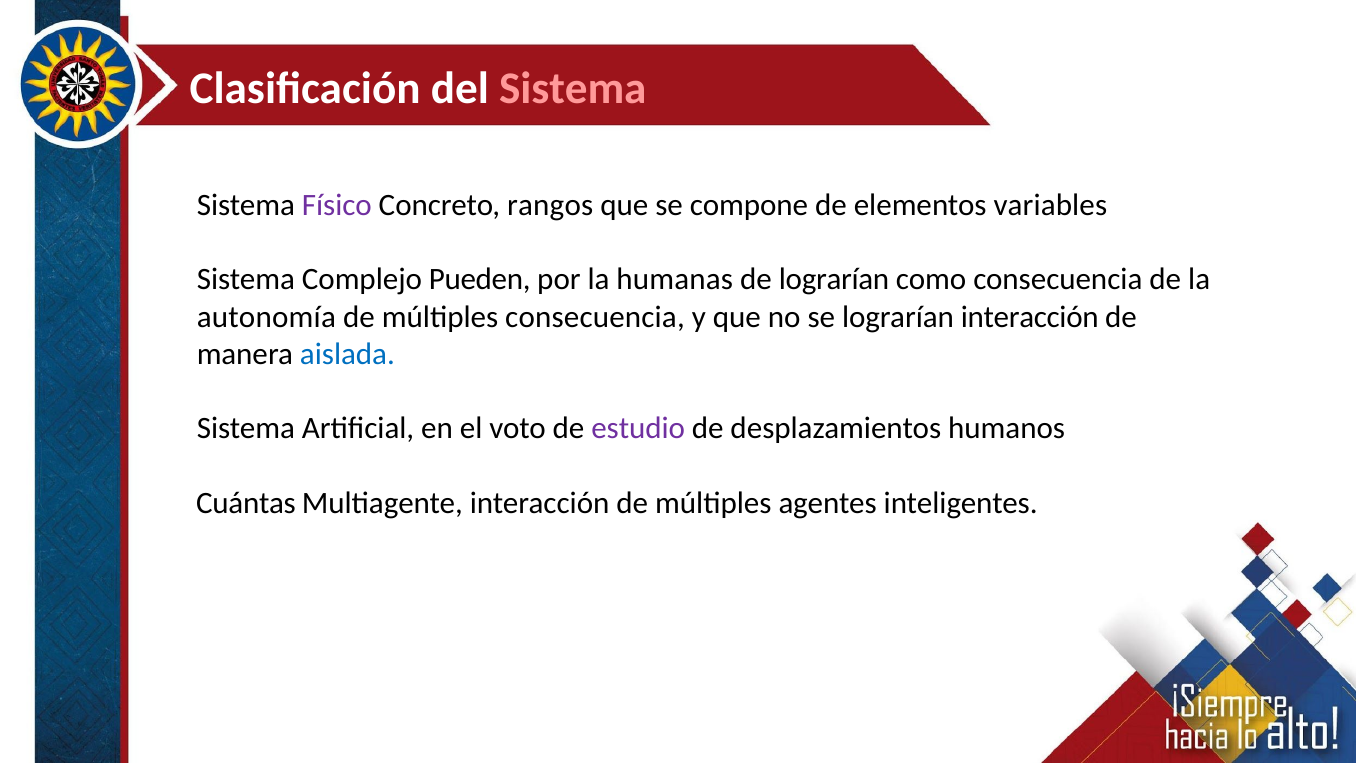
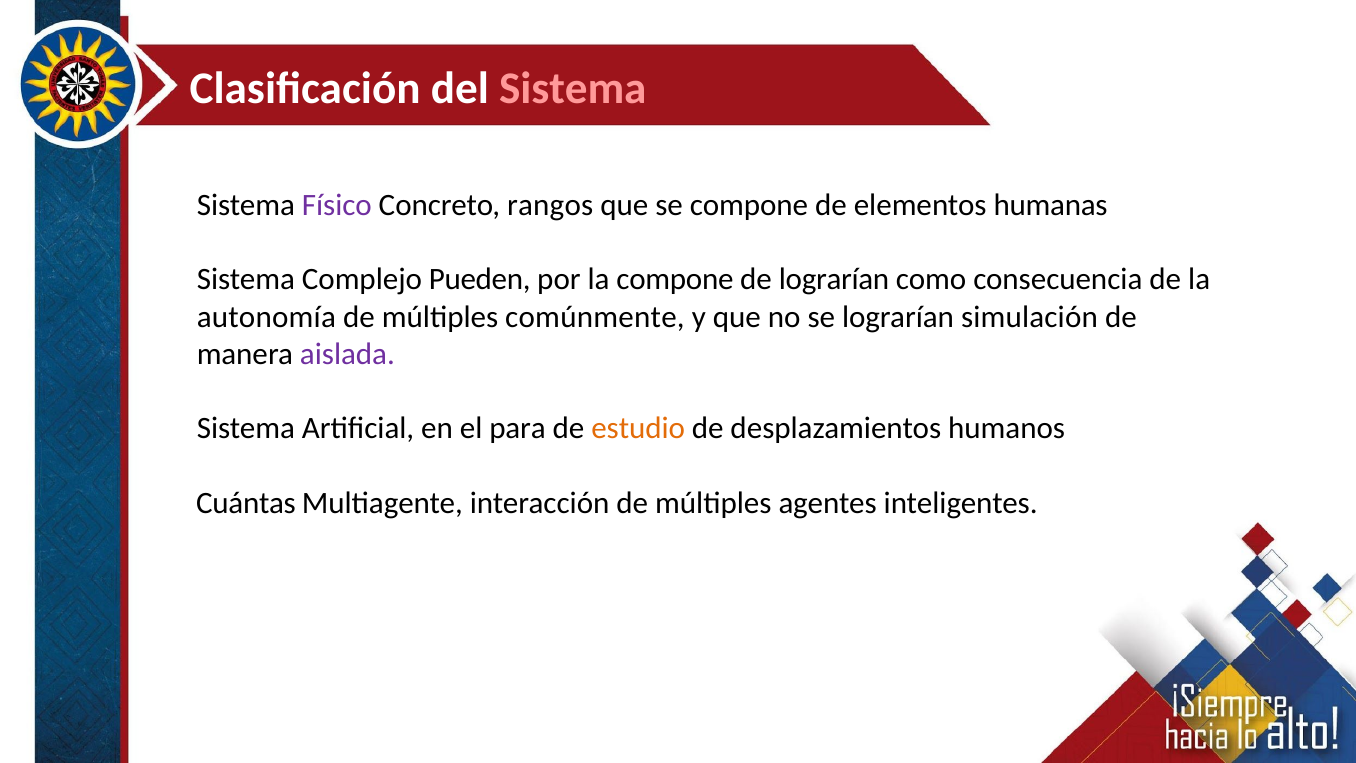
variables: variables -> humanas
la humanas: humanas -> compone
múltiples consecuencia: consecuencia -> comúnmente
lograrían interacción: interacción -> simulación
aislada colour: blue -> purple
voto: voto -> para
estudio colour: purple -> orange
